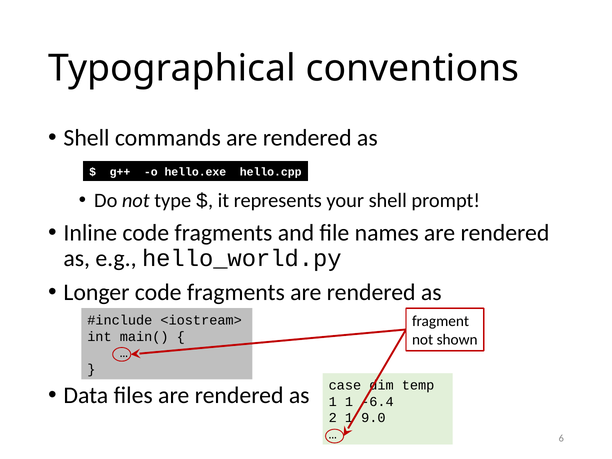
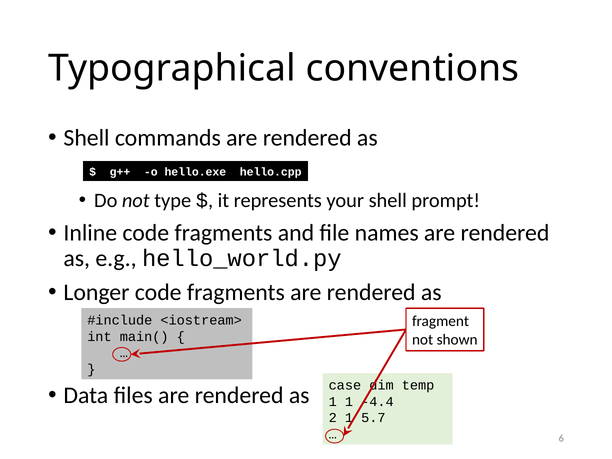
-6.4: -6.4 -> -4.4
9.0: 9.0 -> 5.7
